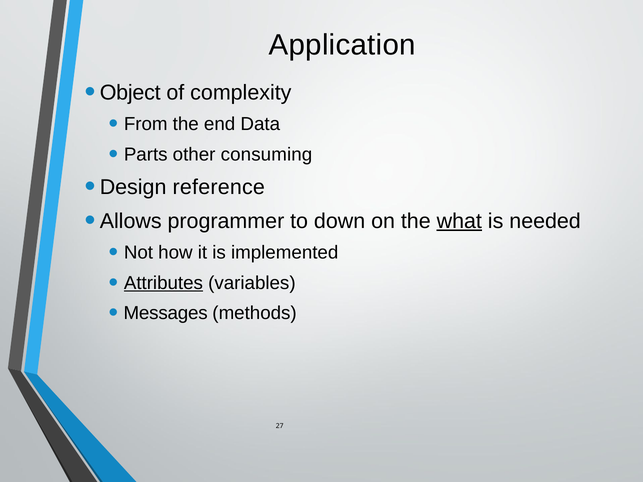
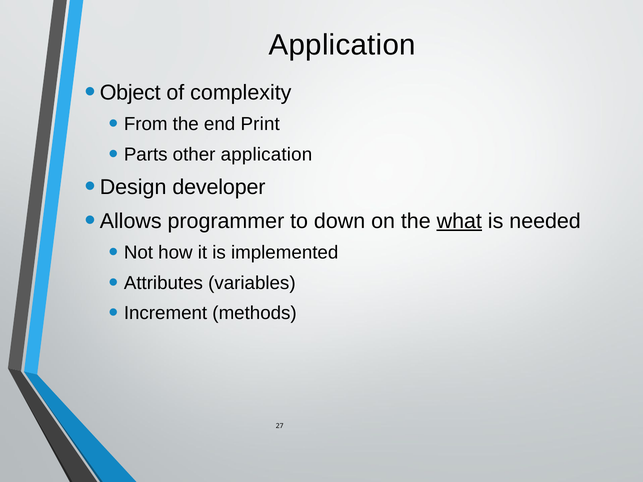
Data: Data -> Print
other consuming: consuming -> application
reference: reference -> developer
Attributes underline: present -> none
Messages: Messages -> Increment
